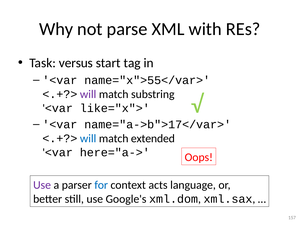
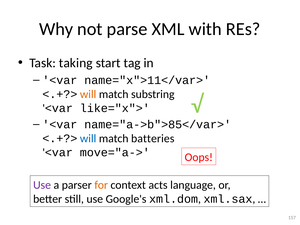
versus: versus -> taking
name="x">55</var>: name="x">55</var> -> name="x">11</var>
will at (88, 94) colour: purple -> orange
name="a->b">17</var>: name="a->b">17</var> -> name="a->b">85</var>
extended: extended -> batteries
here="a->: here="a-> -> move="a->
for colour: blue -> orange
